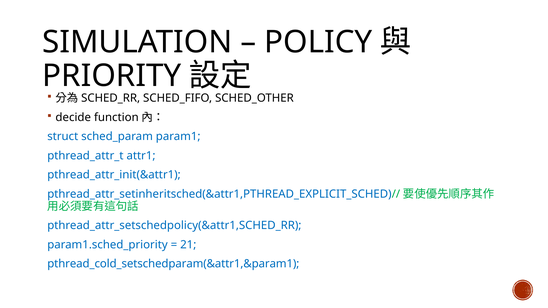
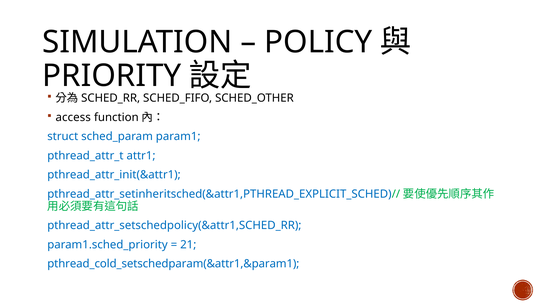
decide: decide -> access
